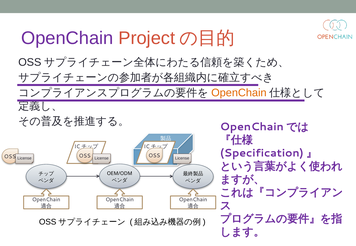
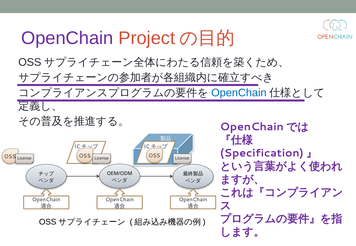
OpenChain at (239, 93) colour: orange -> blue
